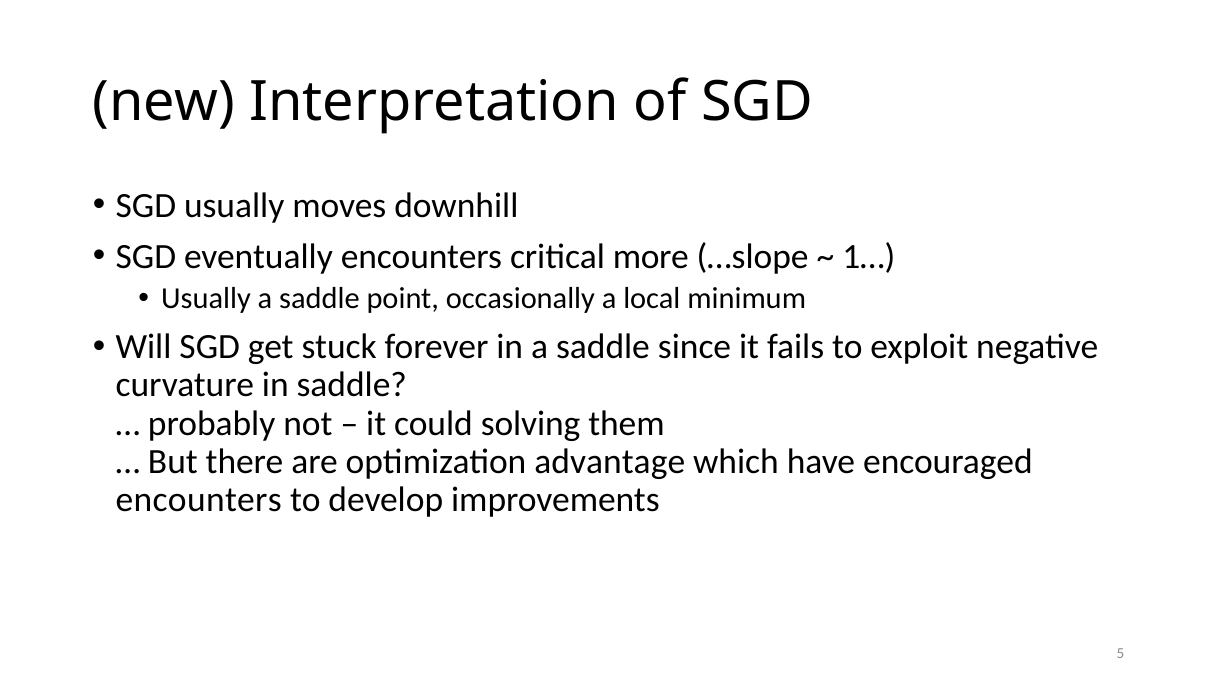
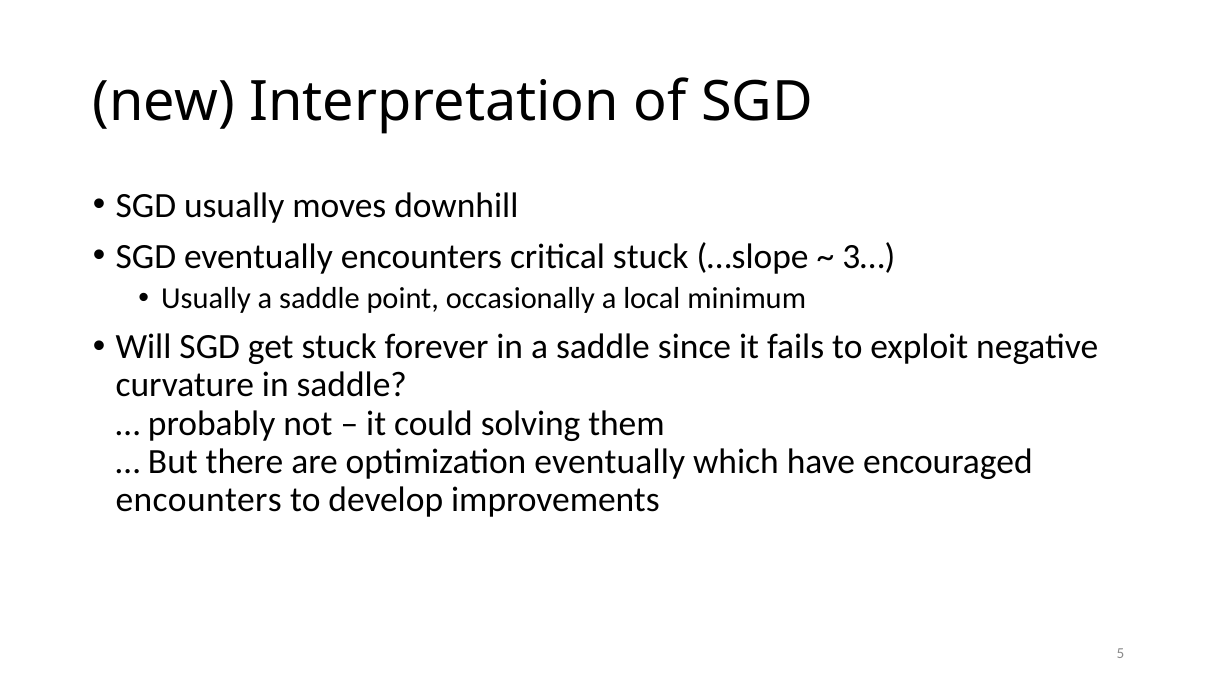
critical more: more -> stuck
1…: 1… -> 3…
optimization advantage: advantage -> eventually
